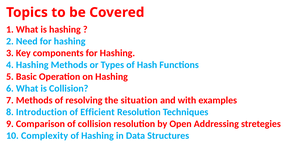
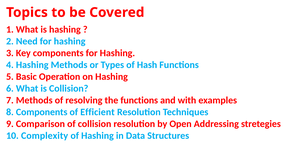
the situation: situation -> functions
8 Introduction: Introduction -> Components
